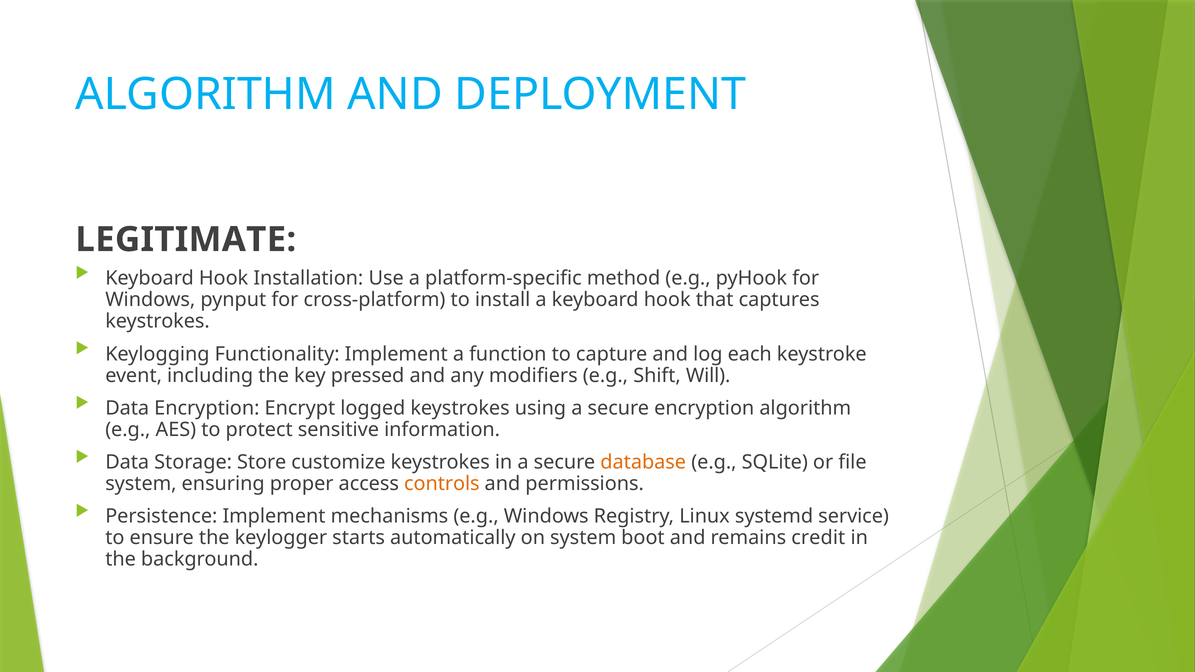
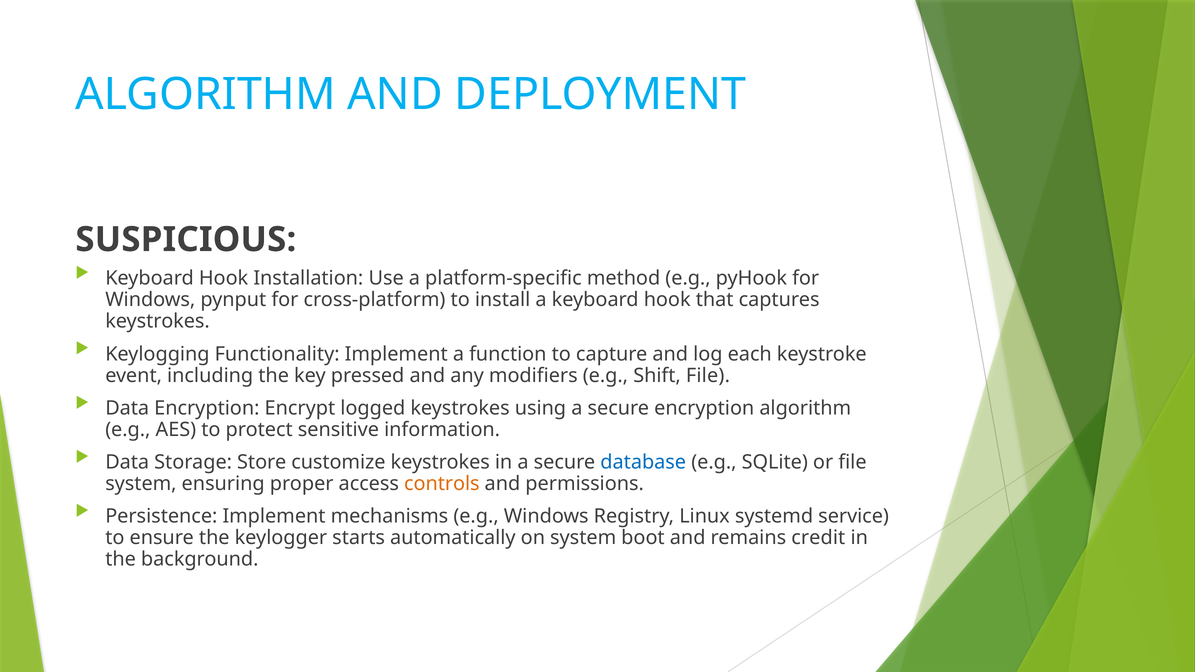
LEGITIMATE: LEGITIMATE -> SUSPICIOUS
Shift Will: Will -> File
database colour: orange -> blue
